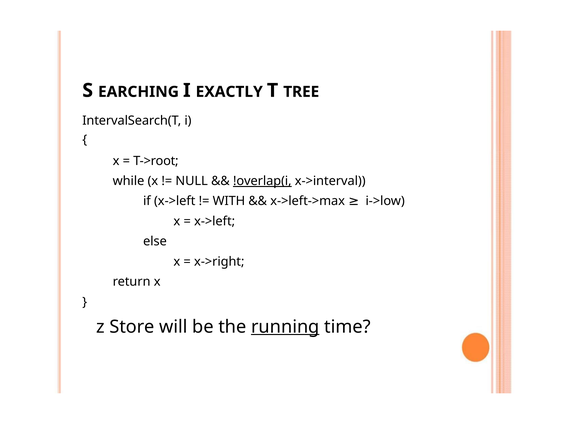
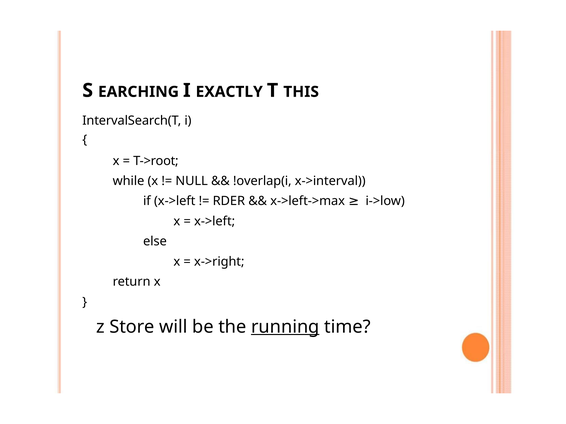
TREE: TREE -> THIS
!overlap(i underline: present -> none
WITH: WITH -> RDER
